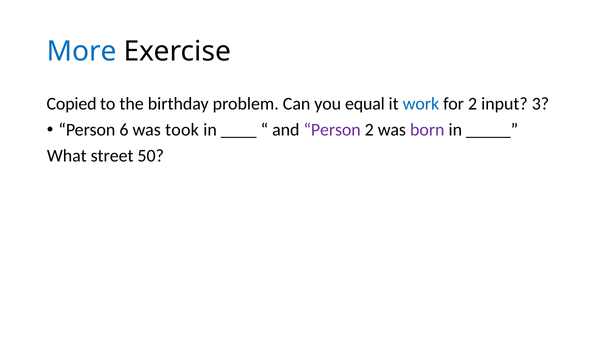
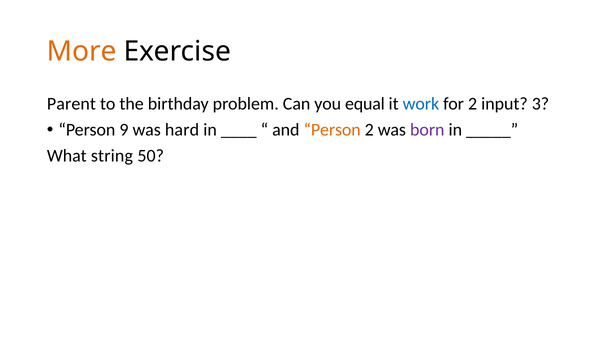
More colour: blue -> orange
Copied: Copied -> Parent
6: 6 -> 9
took: took -> hard
Person at (332, 130) colour: purple -> orange
street: street -> string
